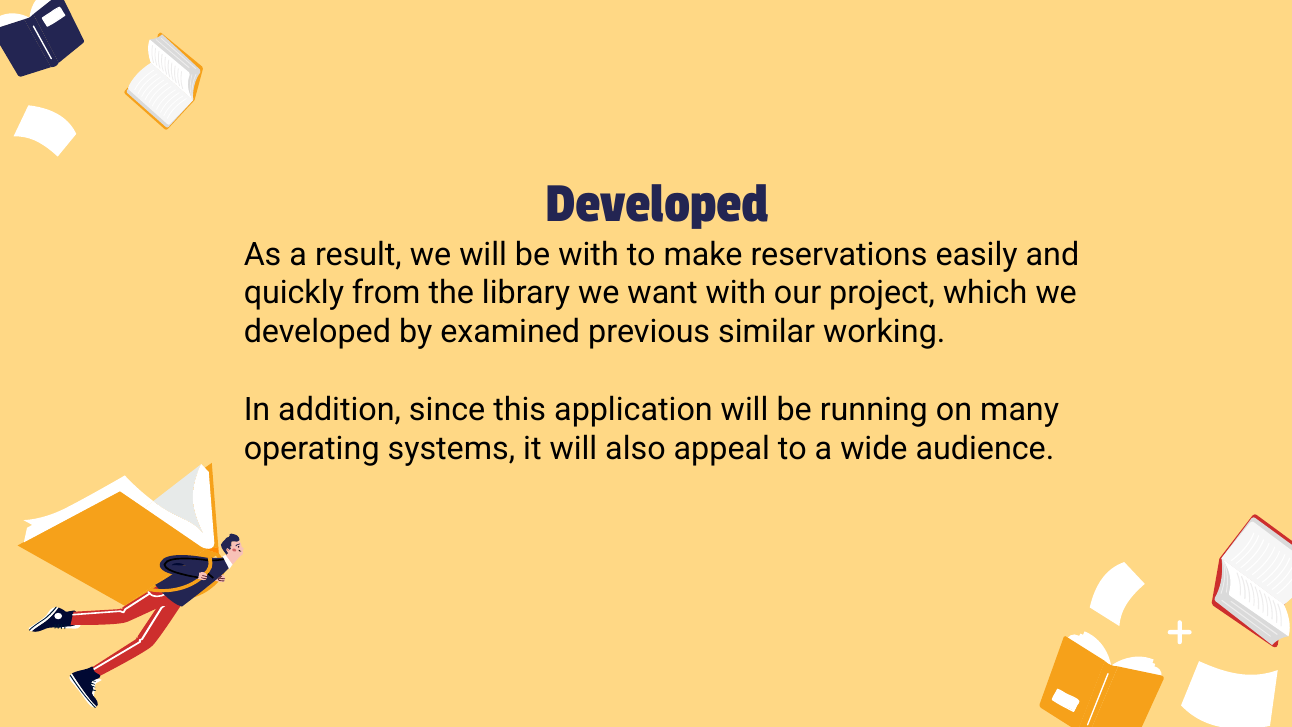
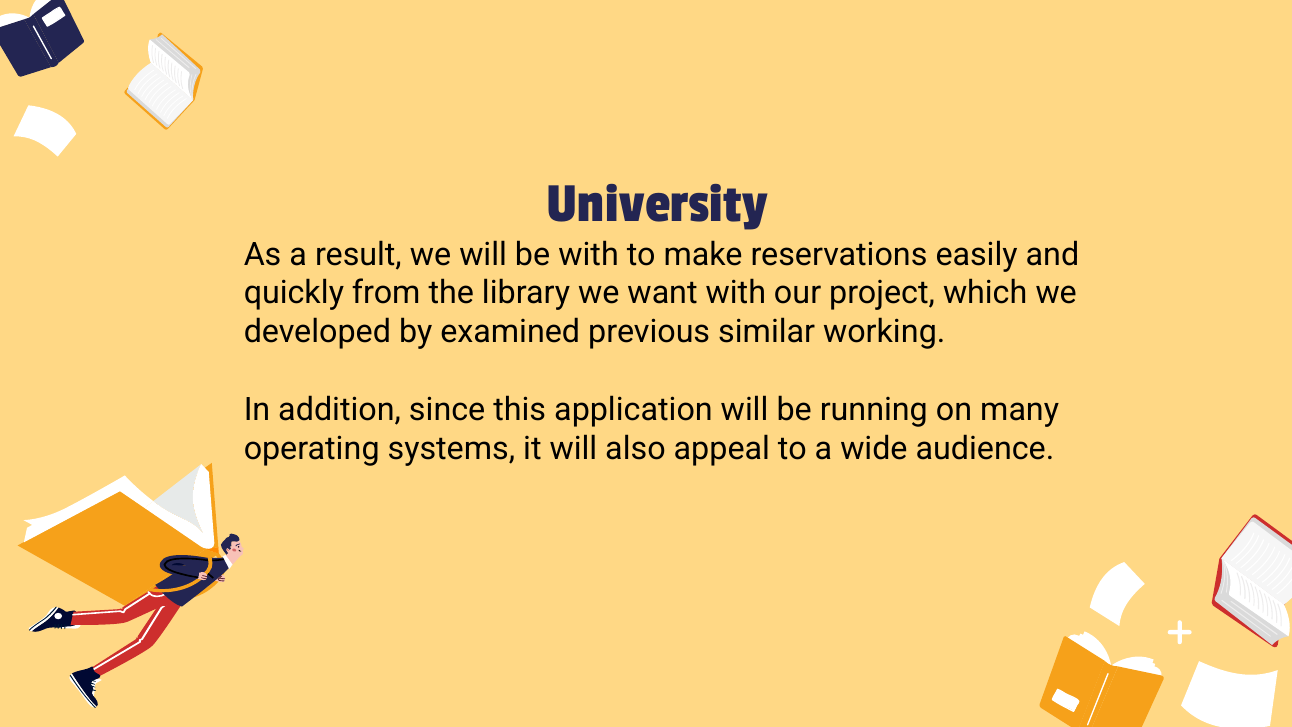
Developed at (657, 203): Developed -> University
